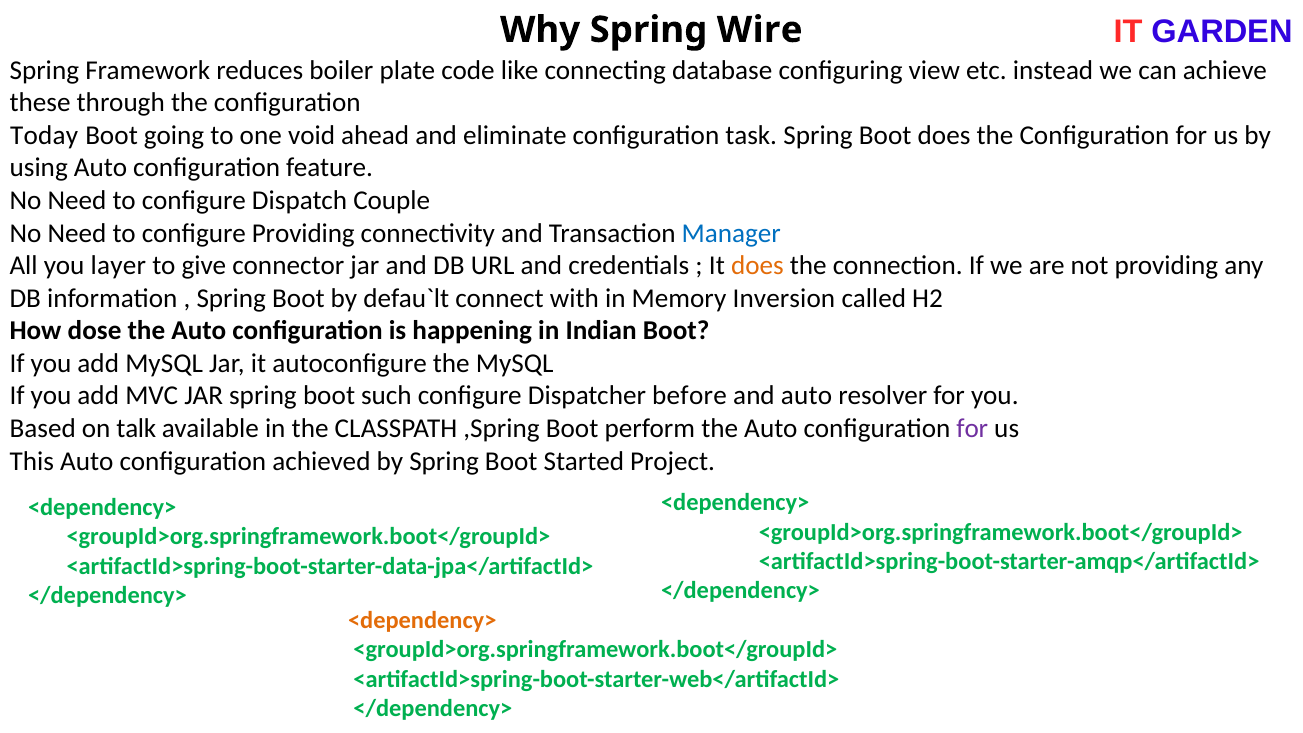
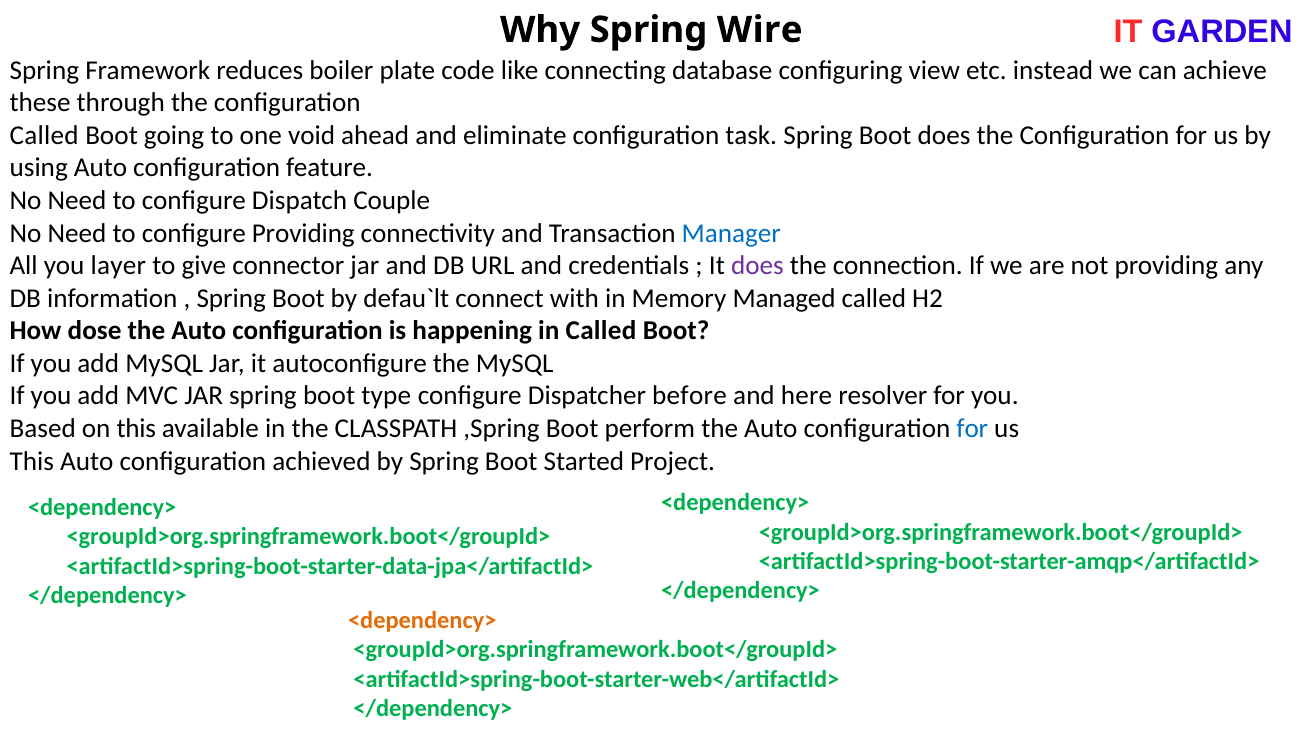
Today at (44, 135): Today -> Called
does at (757, 266) colour: orange -> purple
Inversion: Inversion -> Managed
in Indian: Indian -> Called
such: such -> type
and auto: auto -> here
on talk: talk -> this
for at (972, 429) colour: purple -> blue
